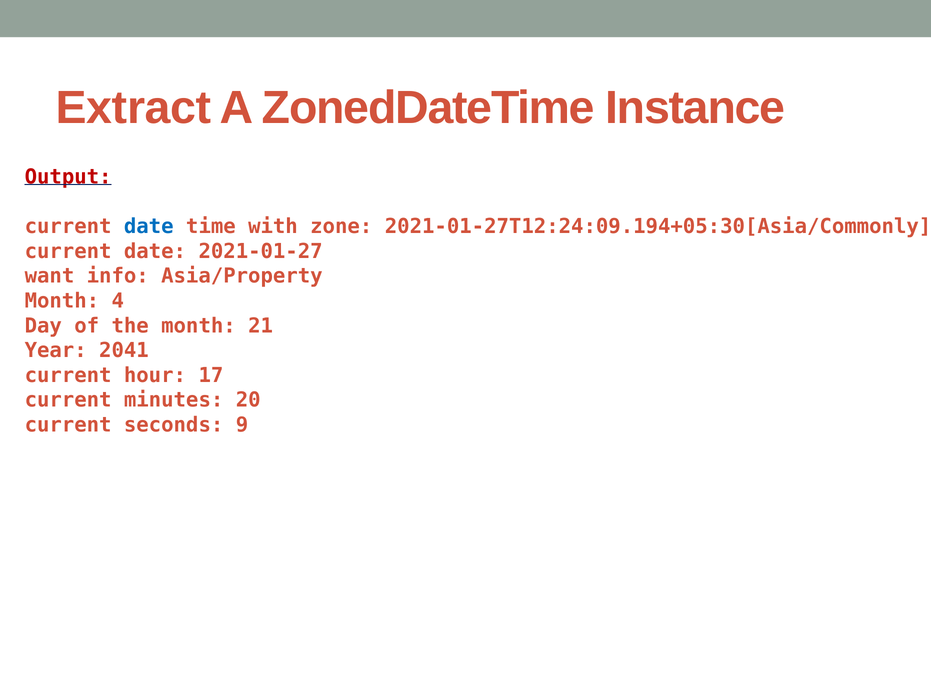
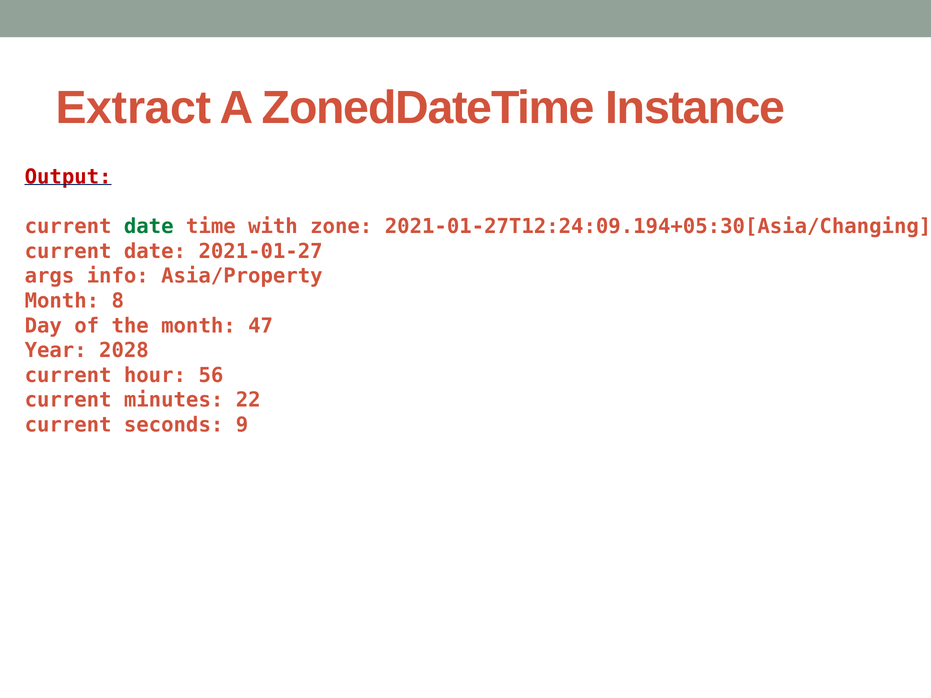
date at (149, 227) colour: blue -> green
2021-01-27T12:24:09.194+05:30[Asia/Commonly: 2021-01-27T12:24:09.194+05:30[Asia/Commonly -> 2021-01-27T12:24:09.194+05:30[Asia/Changing
want: want -> args
4: 4 -> 8
21: 21 -> 47
2041: 2041 -> 2028
17: 17 -> 56
20: 20 -> 22
